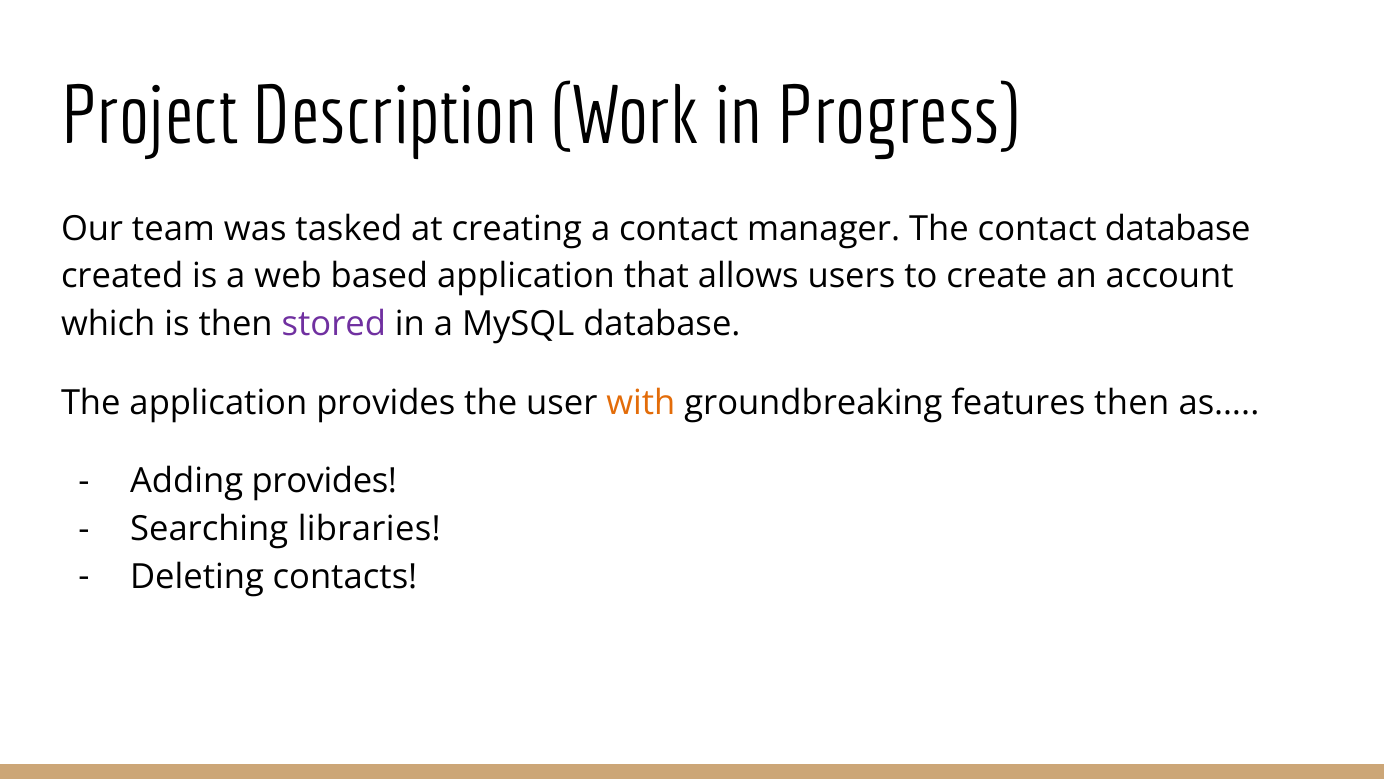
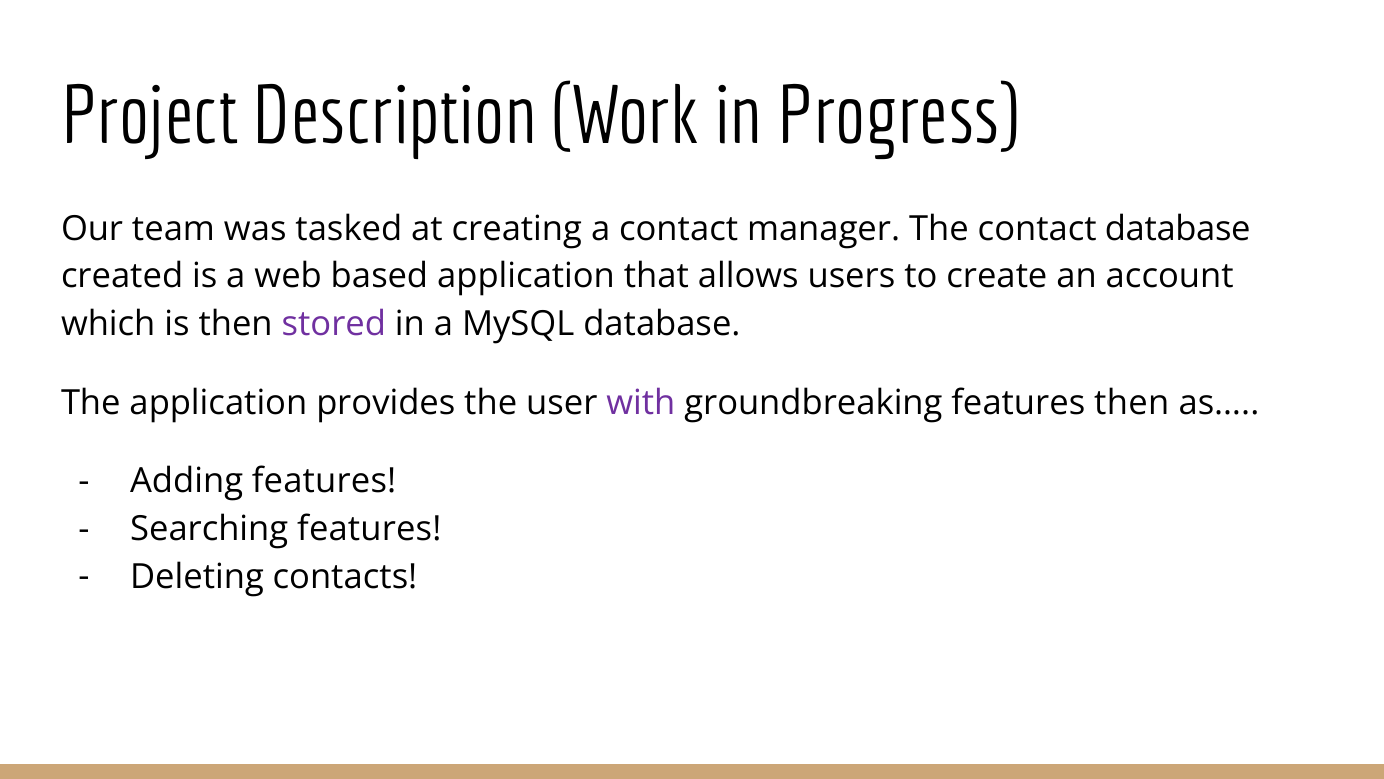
with colour: orange -> purple
Adding provides: provides -> features
Searching libraries: libraries -> features
